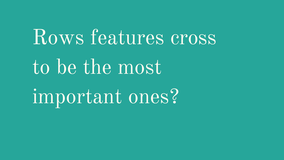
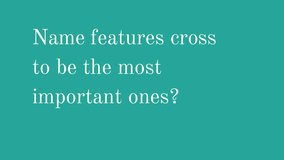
Rows: Rows -> Name
